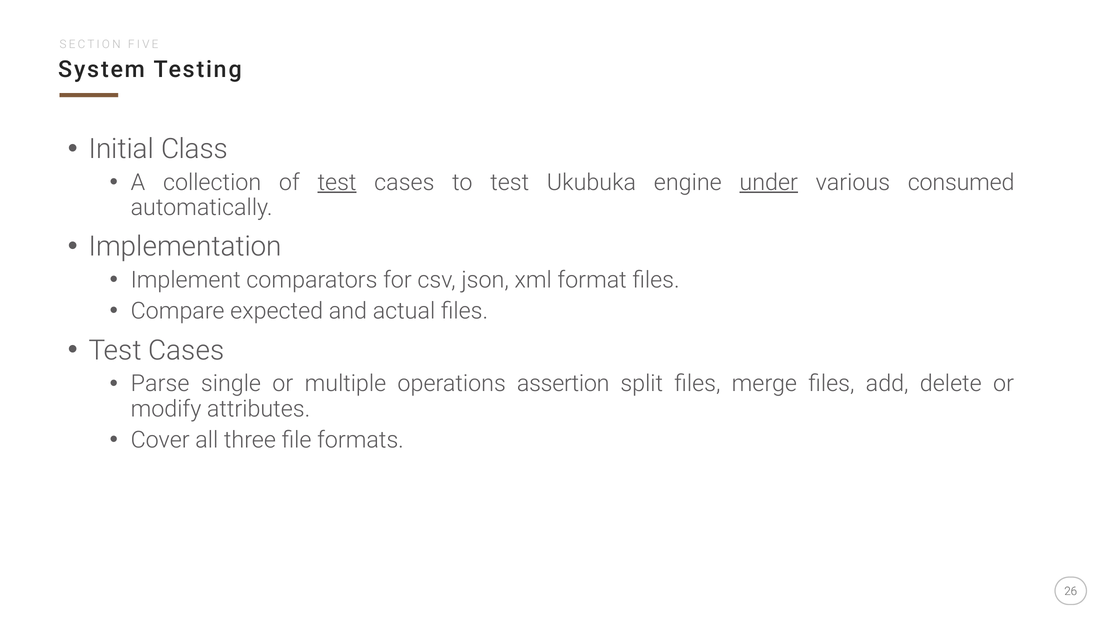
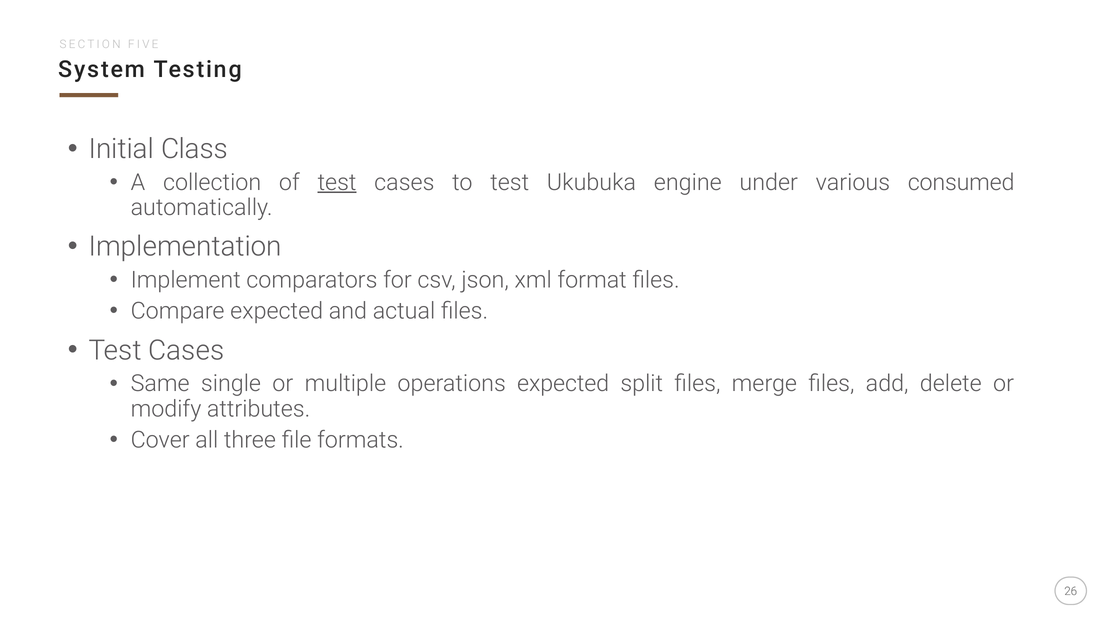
under underline: present -> none
Parse: Parse -> Same
operations assertion: assertion -> expected
